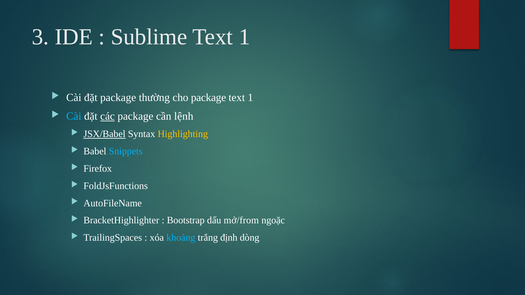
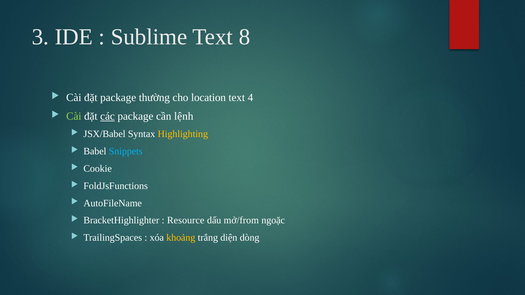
Sublime Text 1: 1 -> 8
cho package: package -> location
1 at (250, 98): 1 -> 4
Cài at (74, 116) colour: light blue -> light green
JSX/Babel underline: present -> none
Firefox: Firefox -> Cookie
Bootstrap: Bootstrap -> Resource
khoảng colour: light blue -> yellow
định: định -> diện
